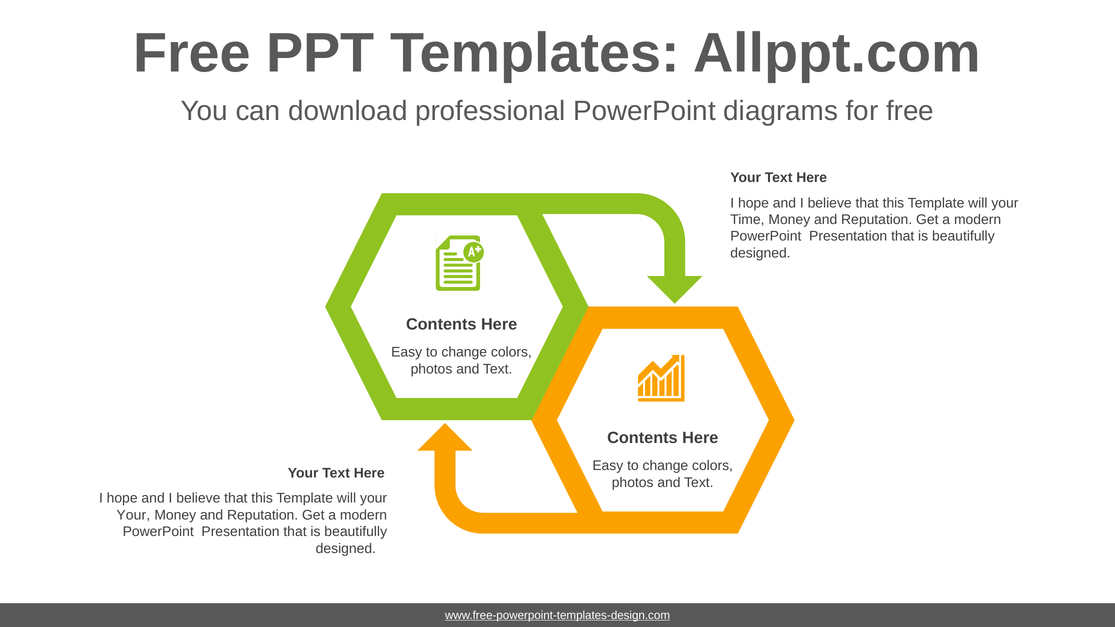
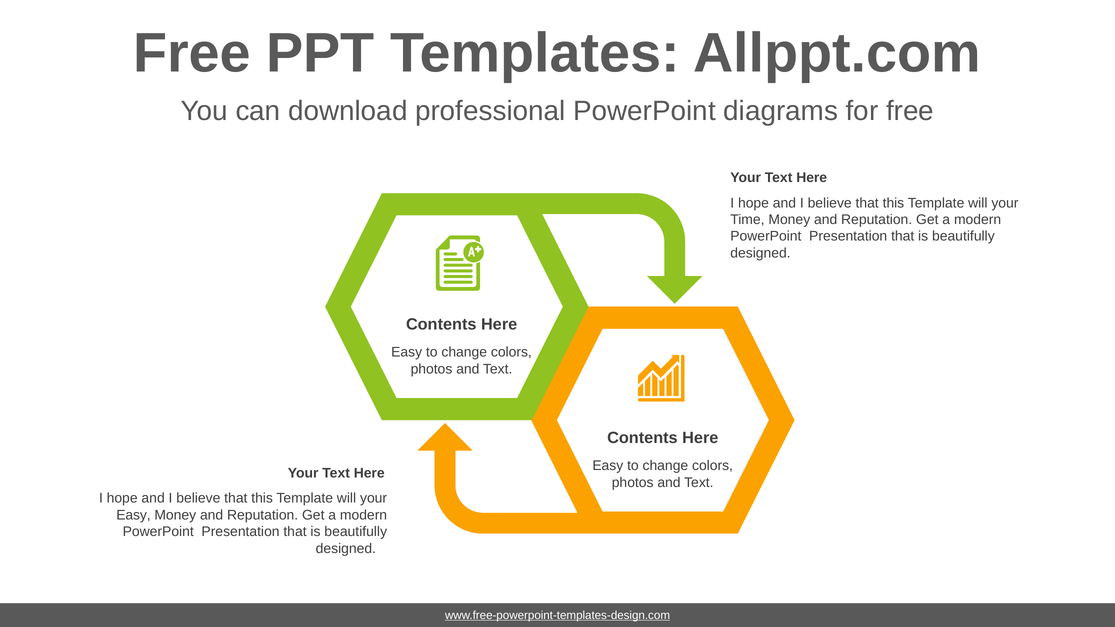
Your at (133, 515): Your -> Easy
